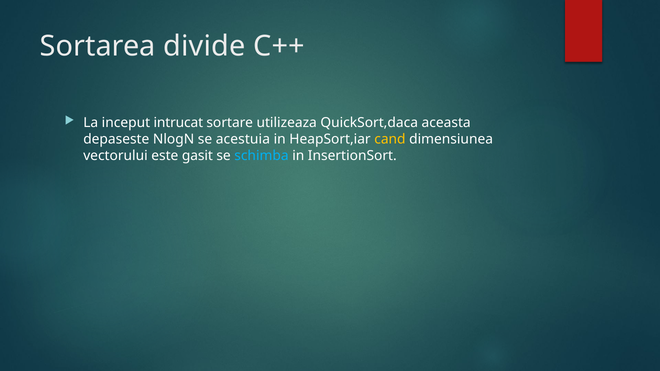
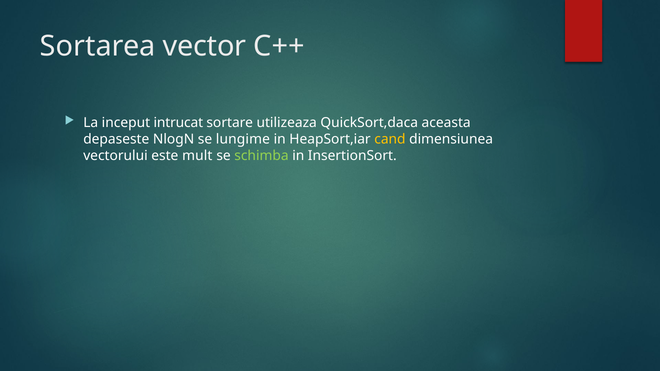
divide: divide -> vector
acestuia: acestuia -> lungime
gasit: gasit -> mult
schimba colour: light blue -> light green
